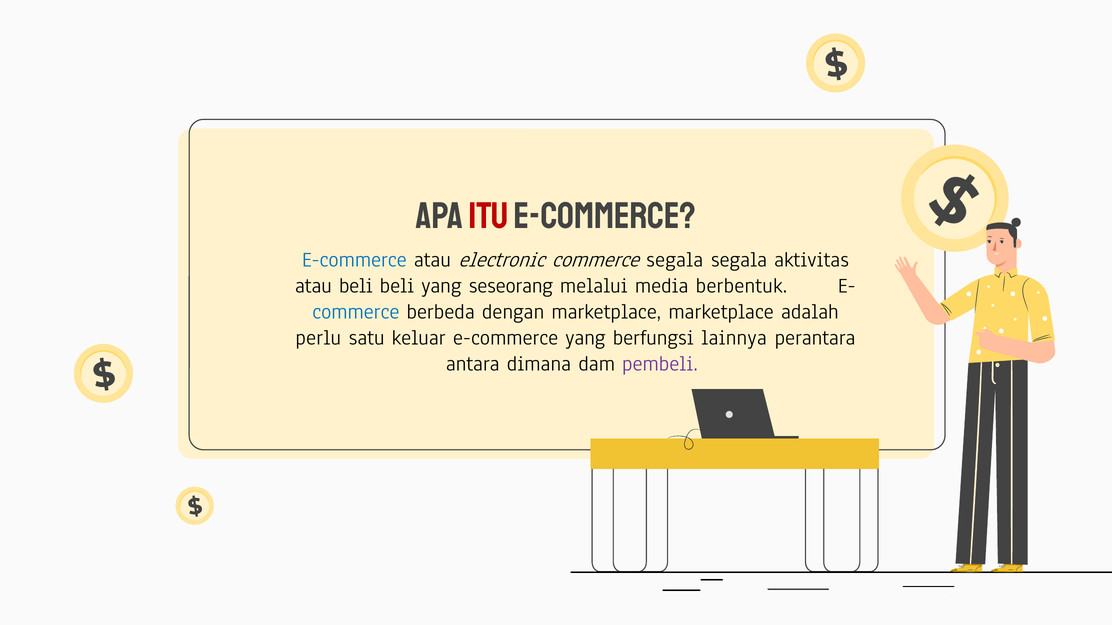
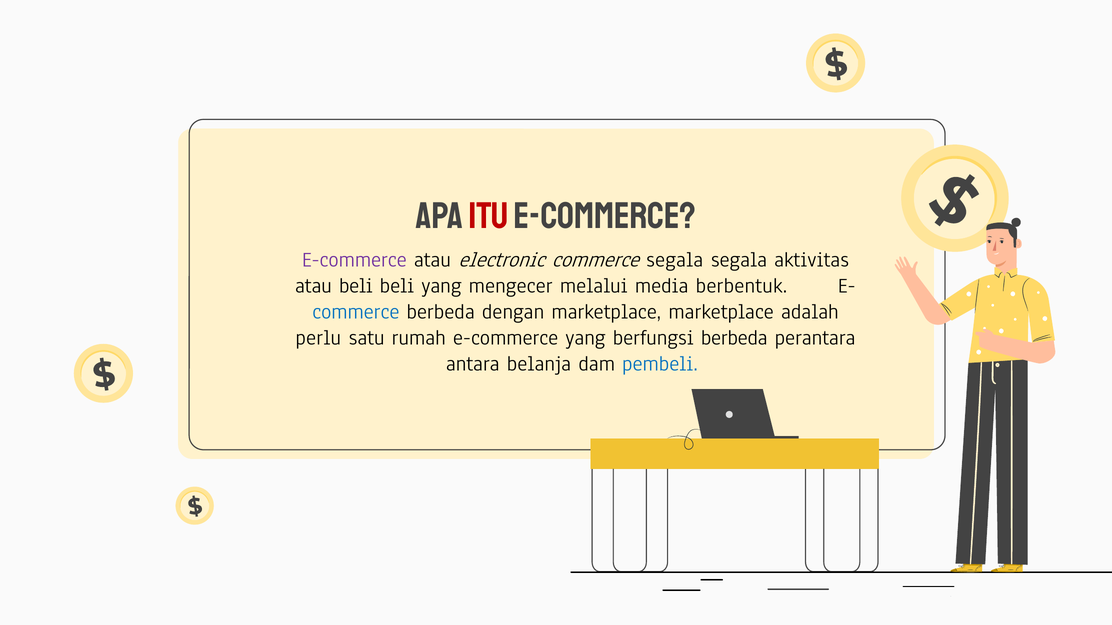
E-commerce at (354, 260) colour: blue -> purple
seseorang: seseorang -> mengecer
keluar: keluar -> rumah
berfungsi lainnya: lainnya -> berbeda
dimana: dimana -> belanja
pembeli colour: purple -> blue
